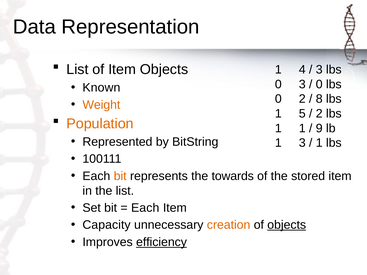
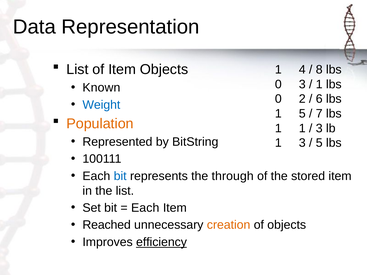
3 at (319, 70): 3 -> 8
0 at (319, 84): 0 -> 1
8: 8 -> 6
Weight colour: orange -> blue
2 at (319, 114): 2 -> 7
9 at (319, 128): 9 -> 3
1 at (319, 143): 1 -> 5
bit at (120, 176) colour: orange -> blue
towards: towards -> through
Capacity: Capacity -> Reached
objects at (287, 225) underline: present -> none
